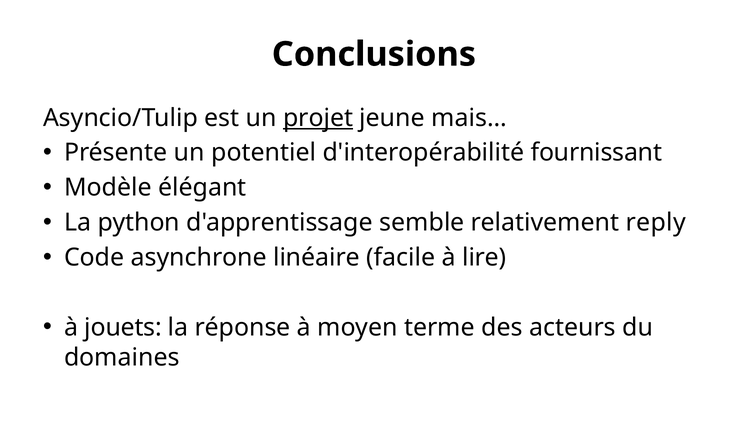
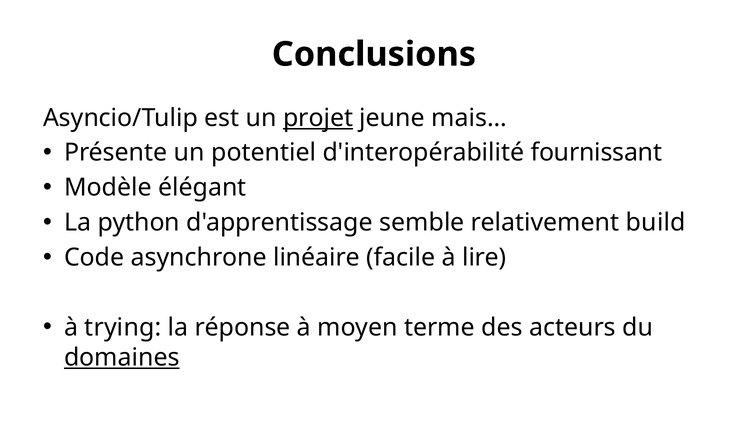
reply: reply -> build
jouets: jouets -> trying
domaines underline: none -> present
